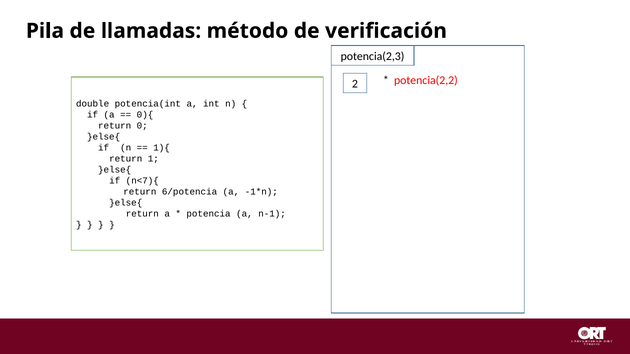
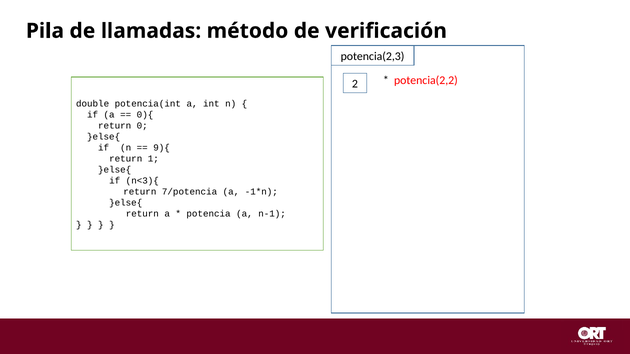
1){: 1){ -> 9){
n<7){: n<7){ -> n<3){
6/potencia: 6/potencia -> 7/potencia
